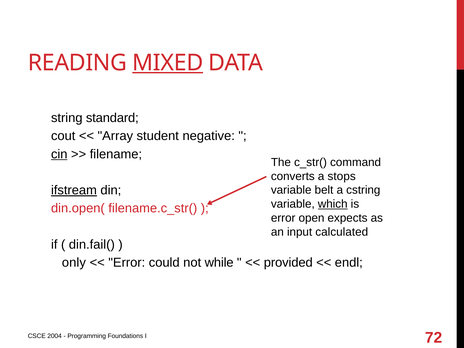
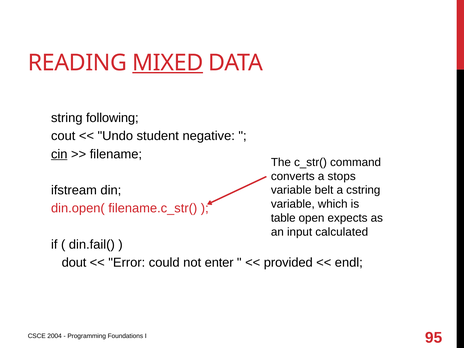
standard: standard -> following
Array: Array -> Undo
ifstream underline: present -> none
which underline: present -> none
error at (283, 218): error -> table
only: only -> dout
while: while -> enter
72: 72 -> 95
